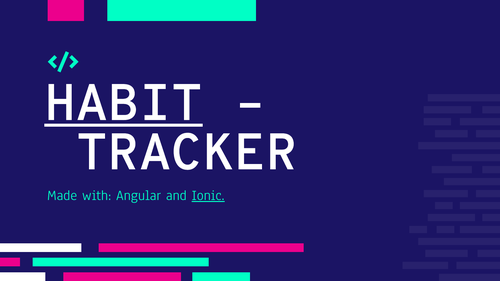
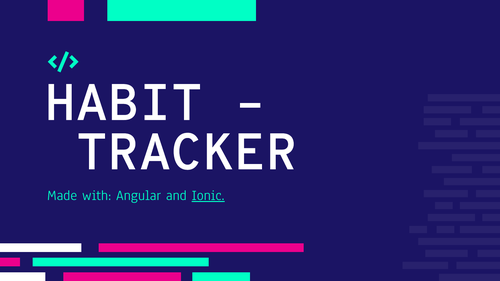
HABIT underline: present -> none
